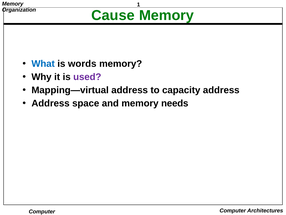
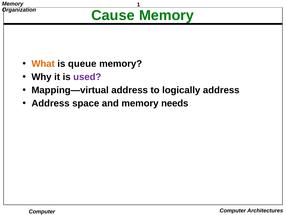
What colour: blue -> orange
words: words -> queue
capacity: capacity -> logically
